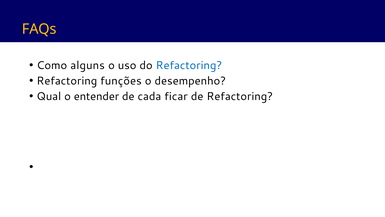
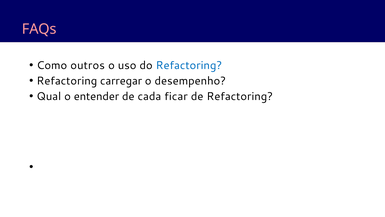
FAQs colour: yellow -> pink
alguns: alguns -> outros
funções: funções -> carregar
